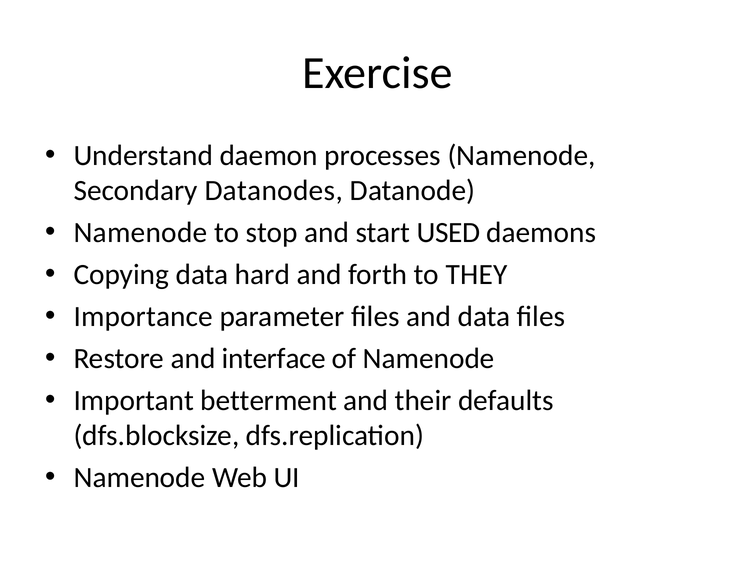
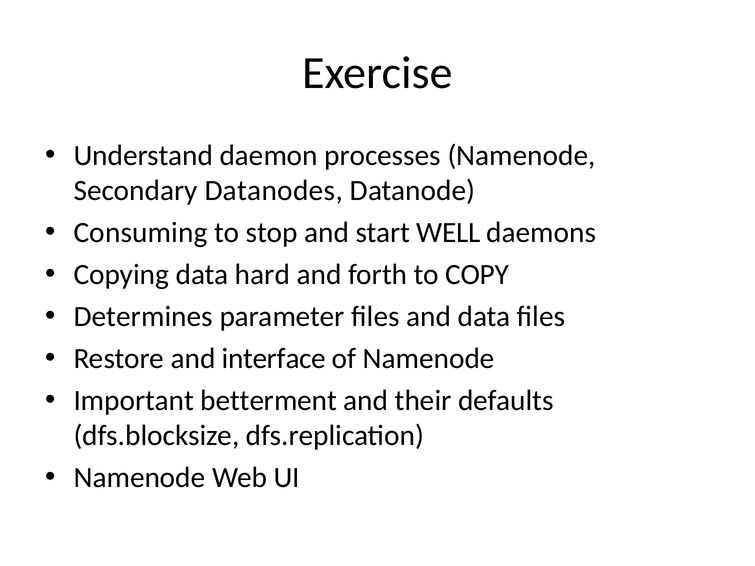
Namenode at (141, 233): Namenode -> Consuming
USED: USED -> WELL
THEY: THEY -> COPY
Importance: Importance -> Determines
